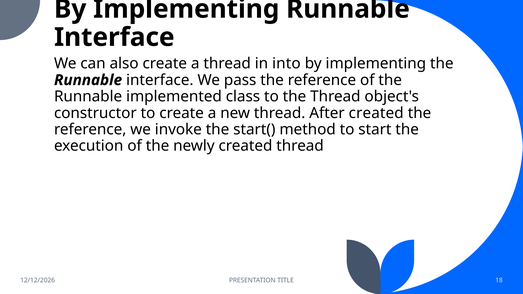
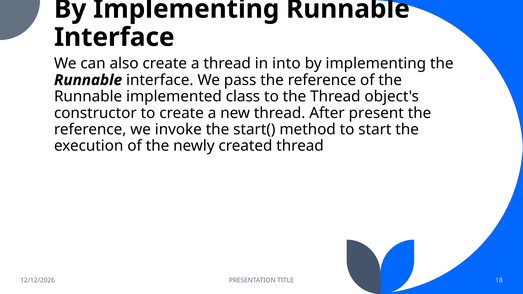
After created: created -> present
